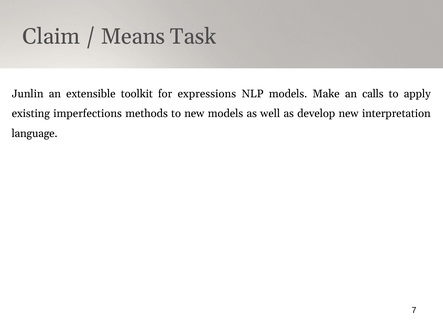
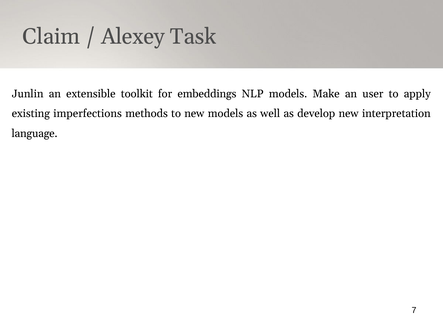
Means: Means -> Alexey
expressions: expressions -> embeddings
calls: calls -> user
